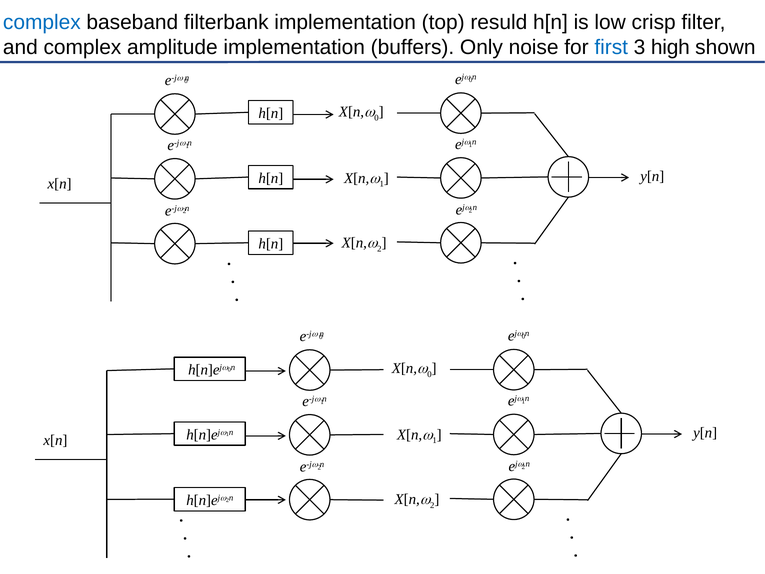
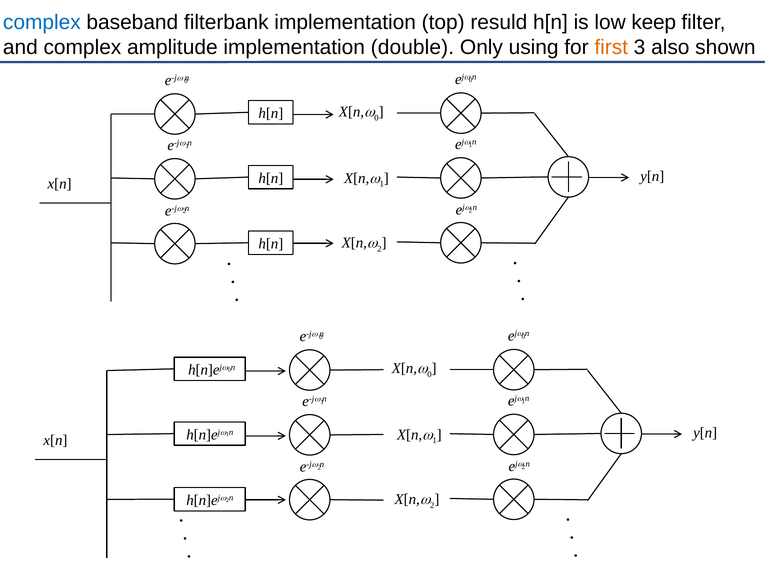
crisp: crisp -> keep
buffers: buffers -> double
noise: noise -> using
first colour: blue -> orange
high: high -> also
